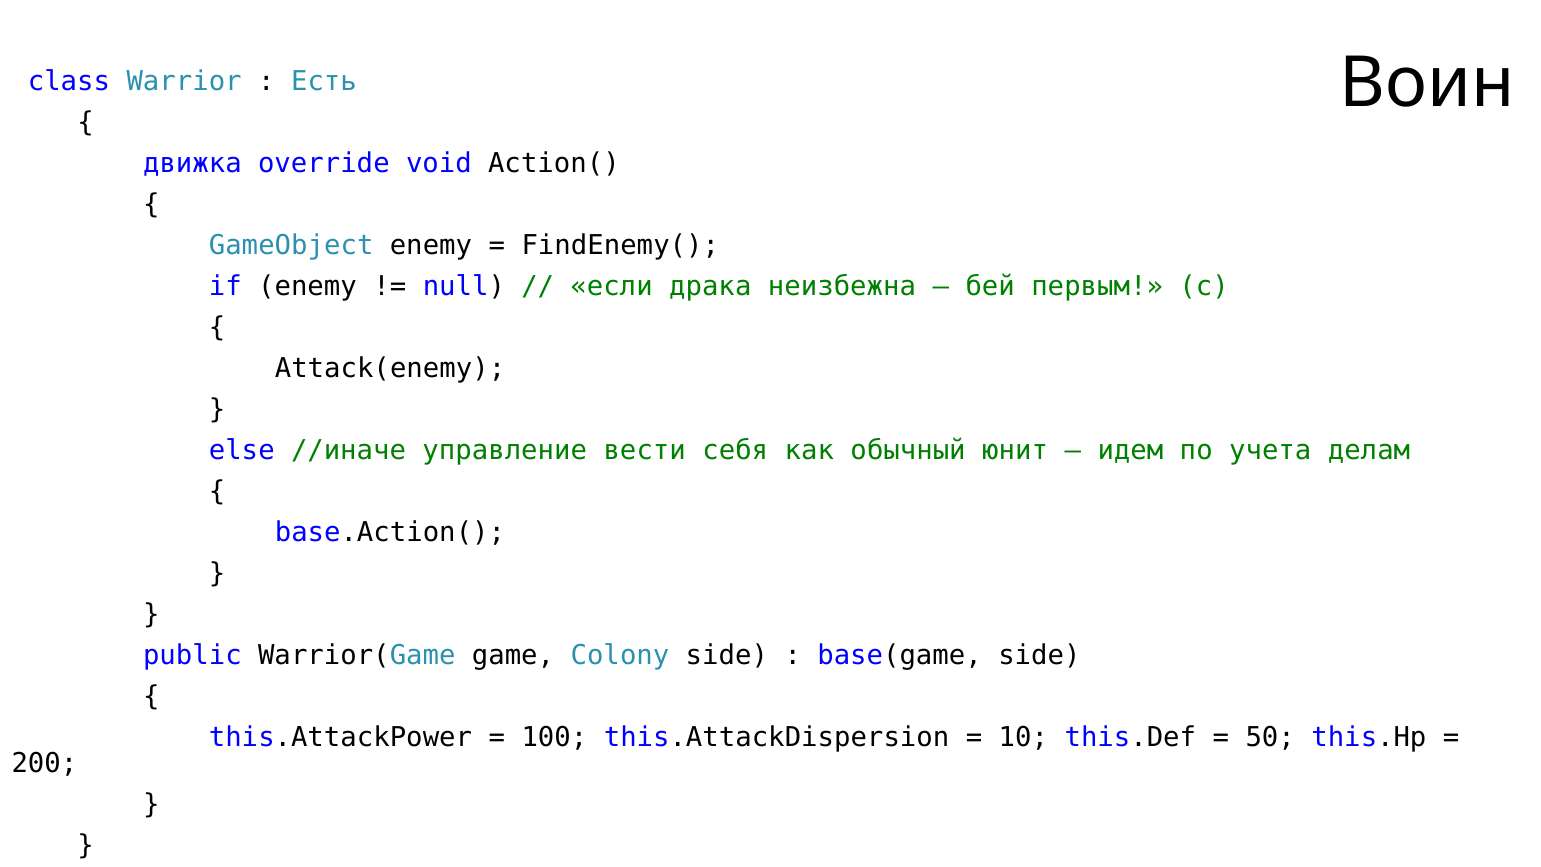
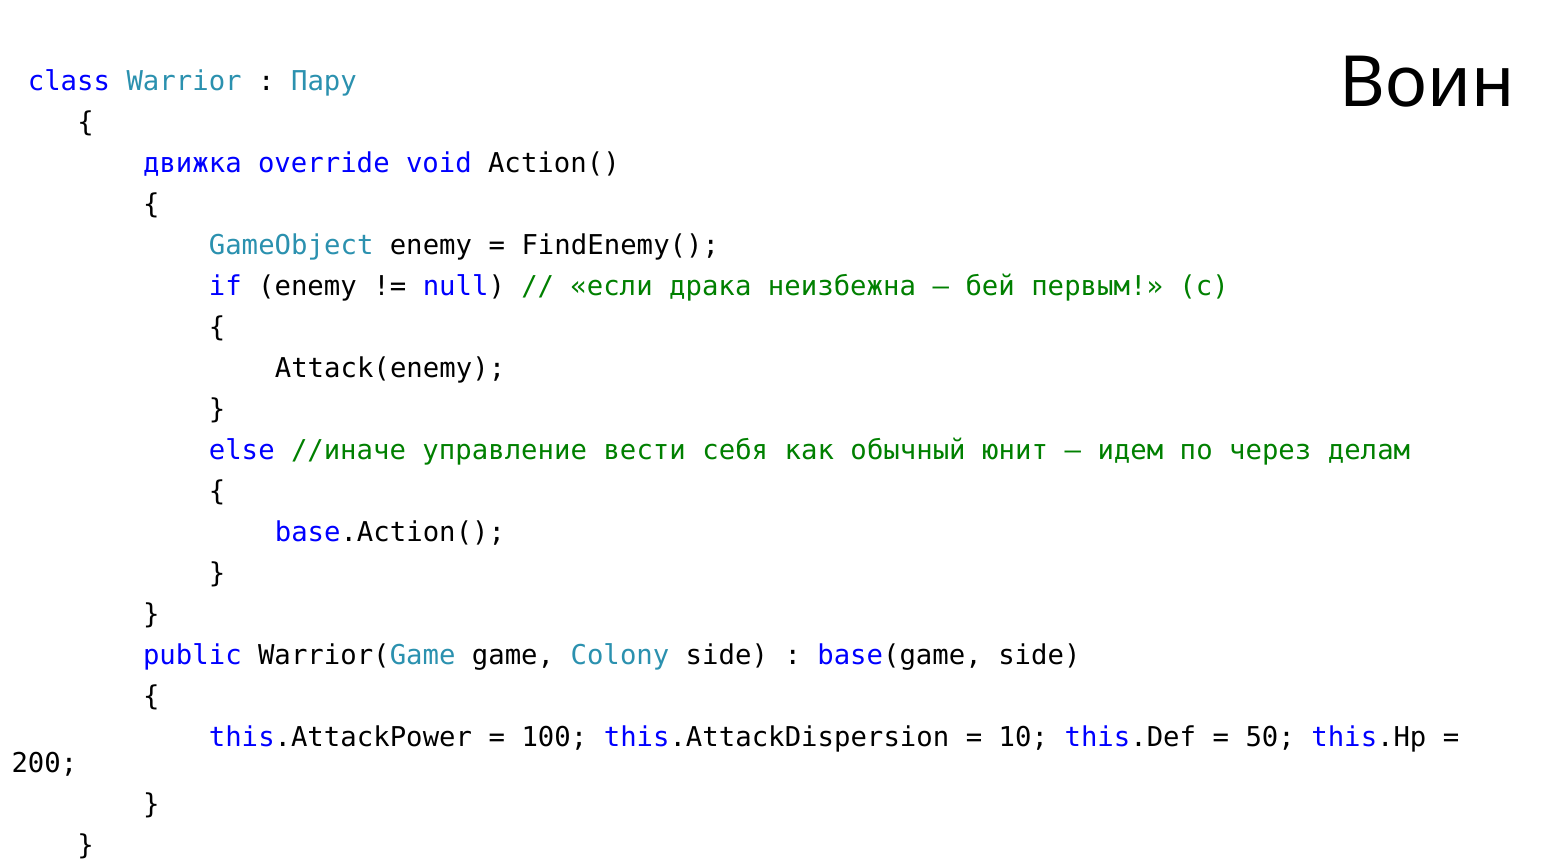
Есть: Есть -> Пару
учета: учета -> через
